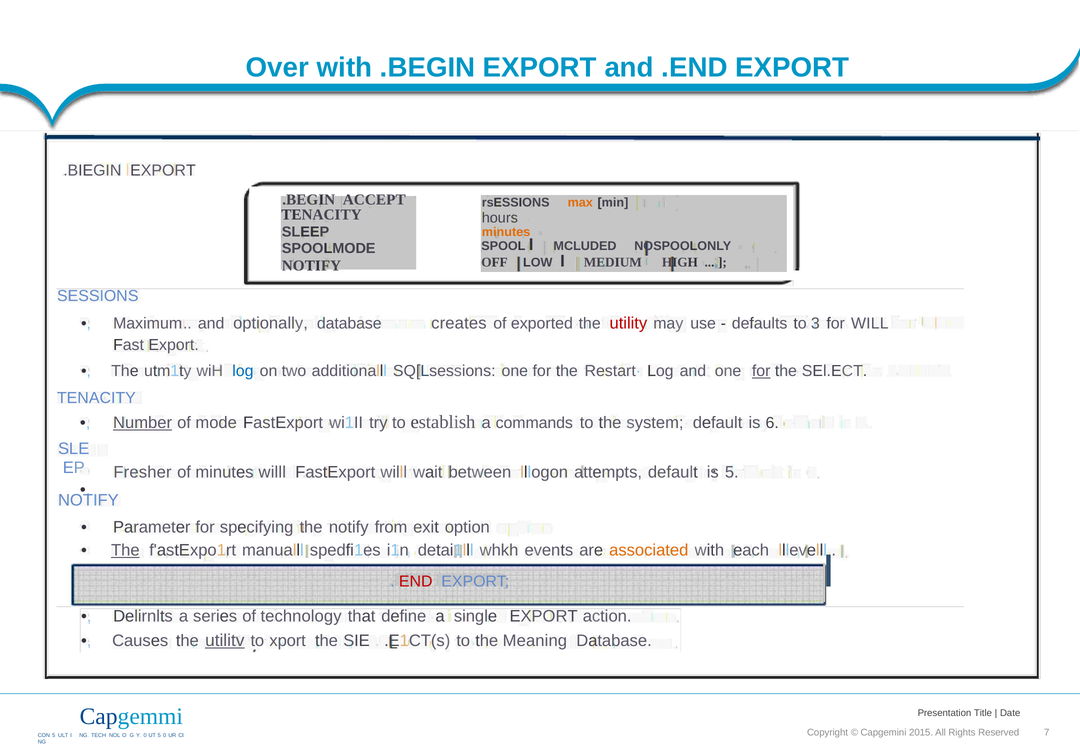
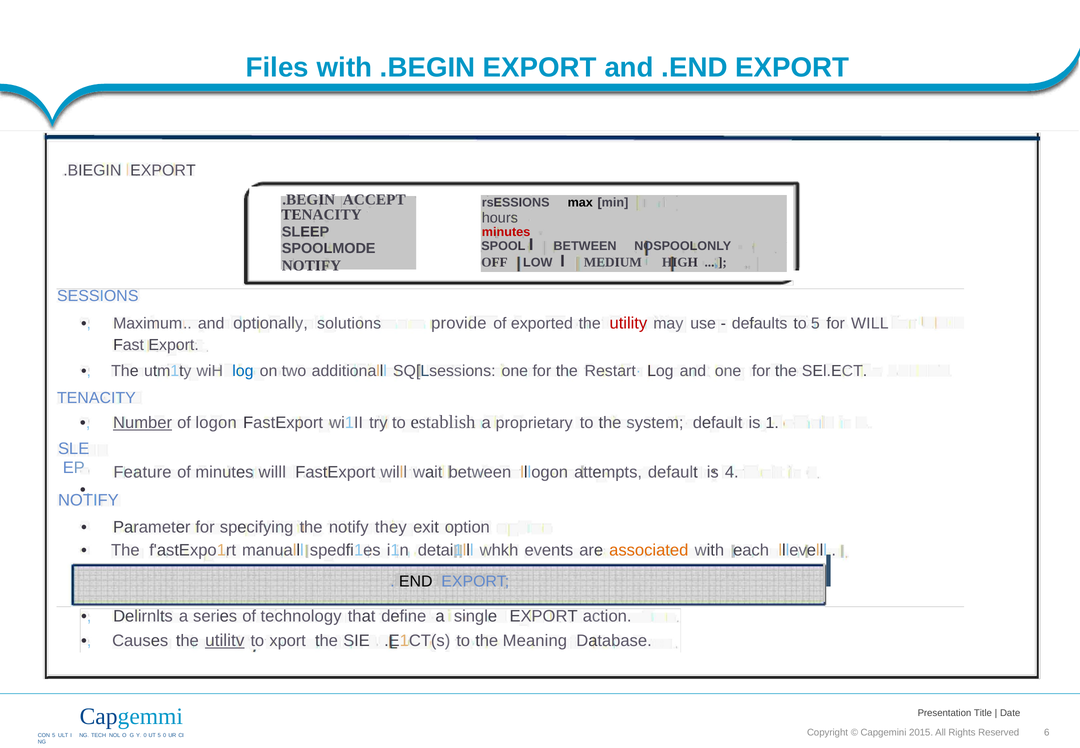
Over: Over -> Files
max colour: orange -> black
minutes at (506, 232) colour: orange -> red
I MCLUDED: MCLUDED -> BETWEEN
creates: creates -> provide
to 3: 3 -> 5
optionally database: database -> solutions
for at (761, 371) underline: present -> none
mode: mode -> logon
commands: commands -> proprietary
6: 6 -> 1
Fresher: Fresher -> Feature
is 5: 5 -> 4
from: from -> they
The at (125, 550) underline: present -> none
END colour: red -> black
7: 7 -> 6
